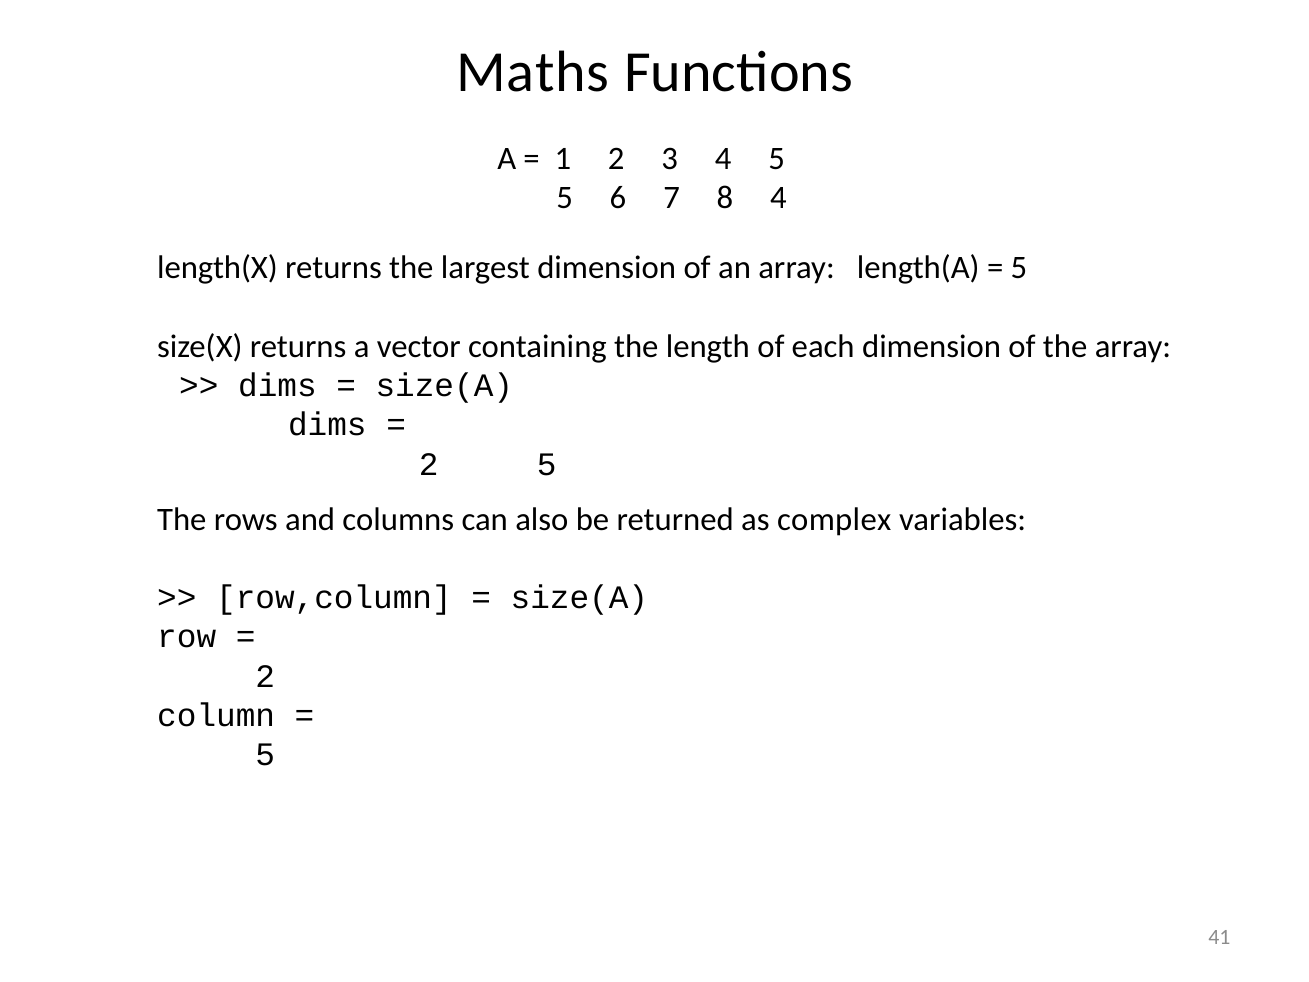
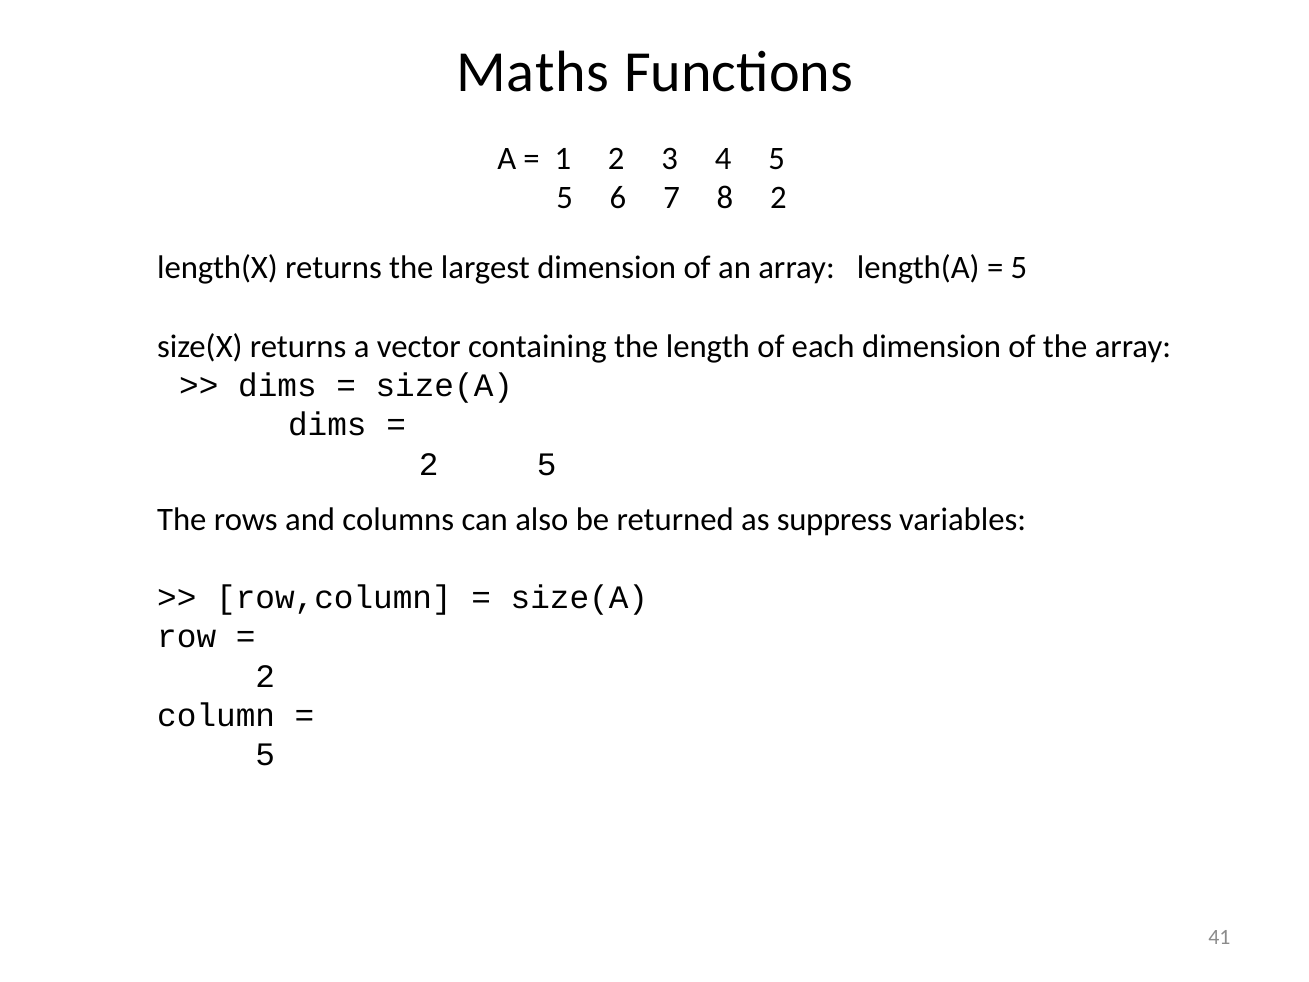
8 4: 4 -> 2
complex: complex -> suppress
